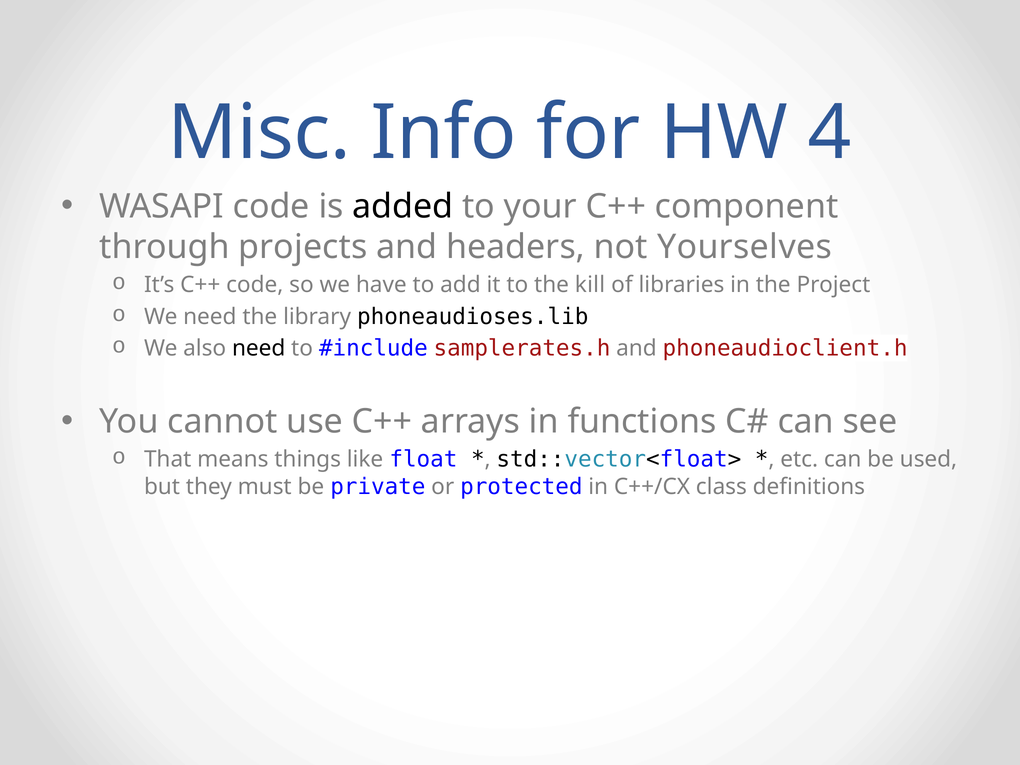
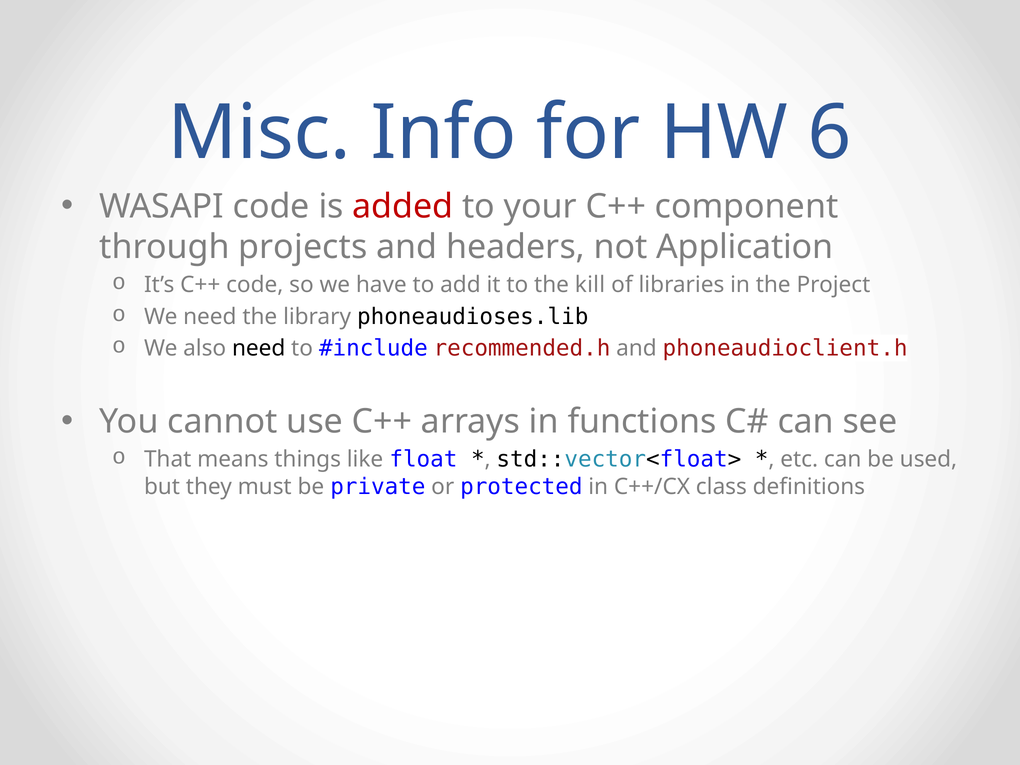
4: 4 -> 6
added colour: black -> red
Yourselves: Yourselves -> Application
samplerates.h: samplerates.h -> recommended.h
